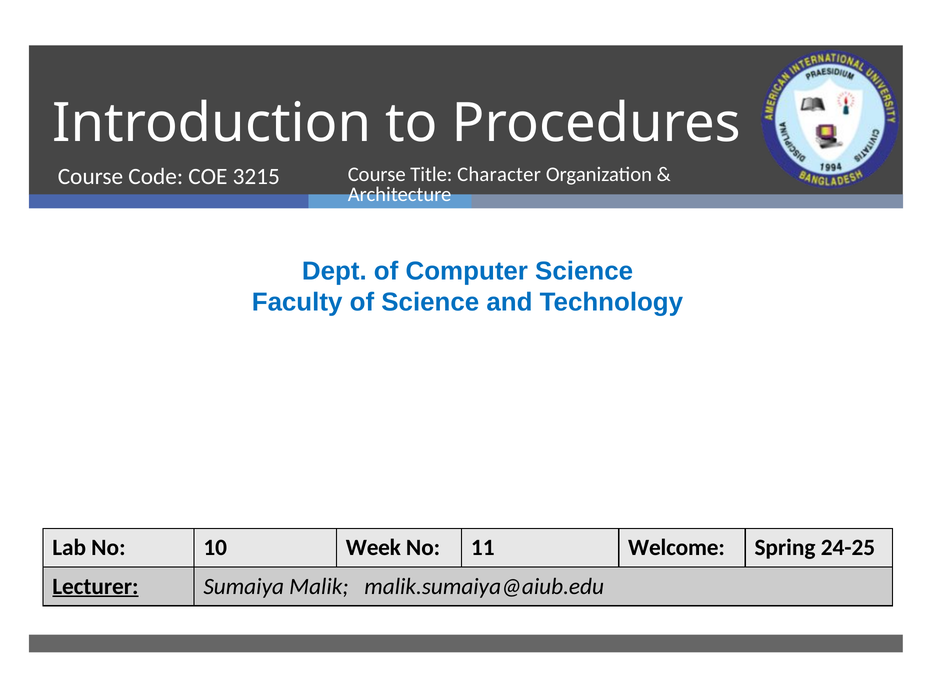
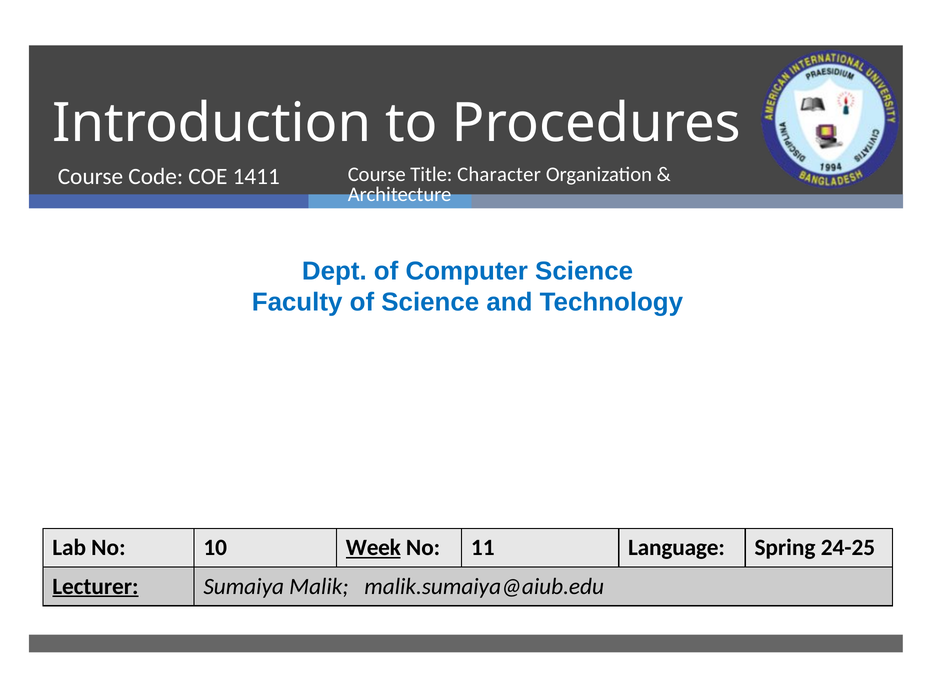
3215: 3215 -> 1411
Week underline: none -> present
Welcome: Welcome -> Language
